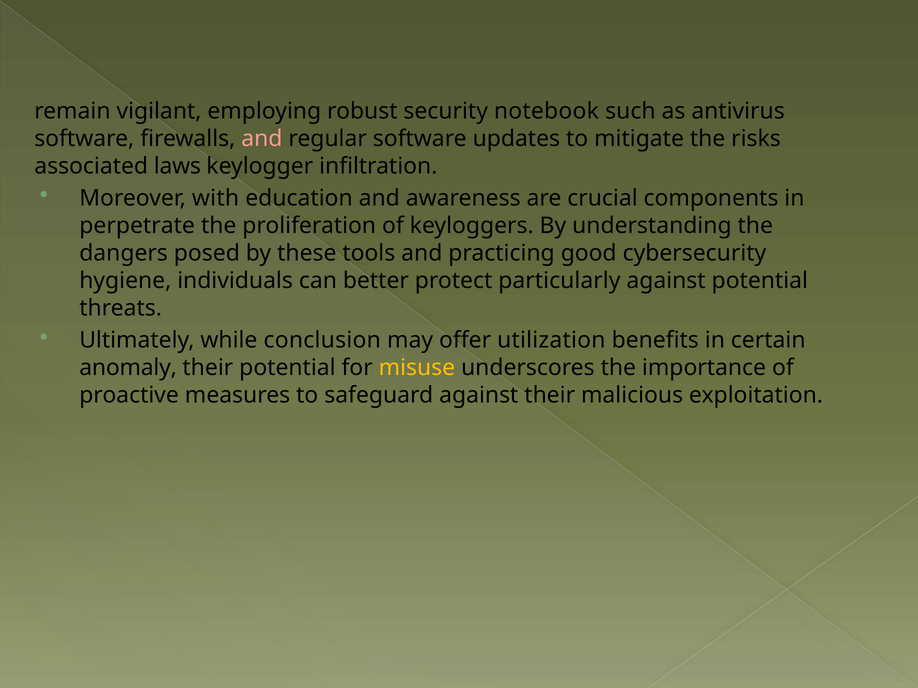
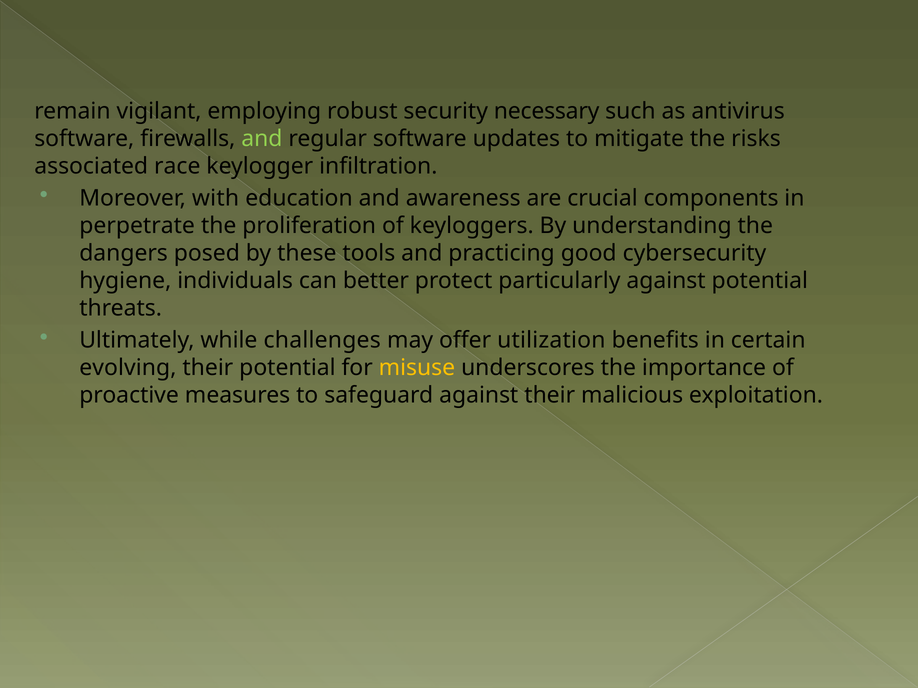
notebook: notebook -> necessary
and at (262, 139) colour: pink -> light green
laws: laws -> race
conclusion: conclusion -> challenges
anomaly: anomaly -> evolving
